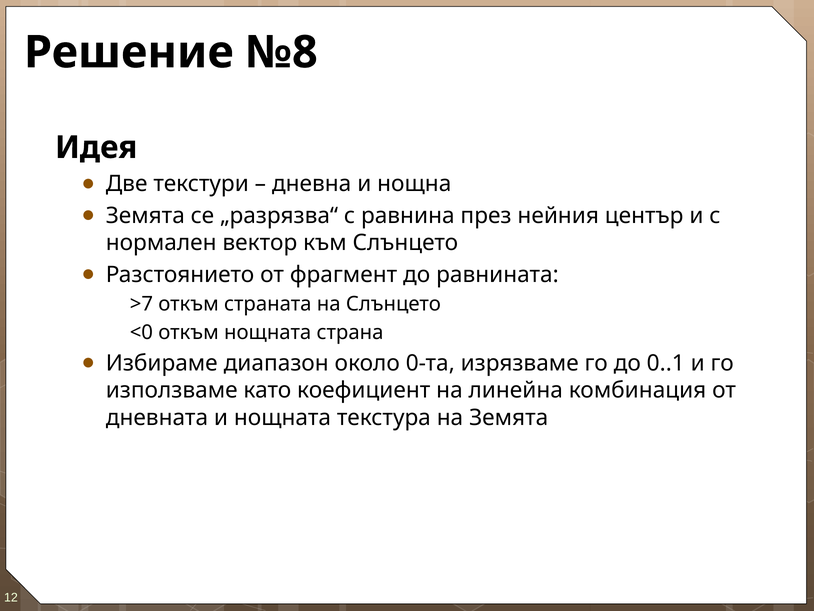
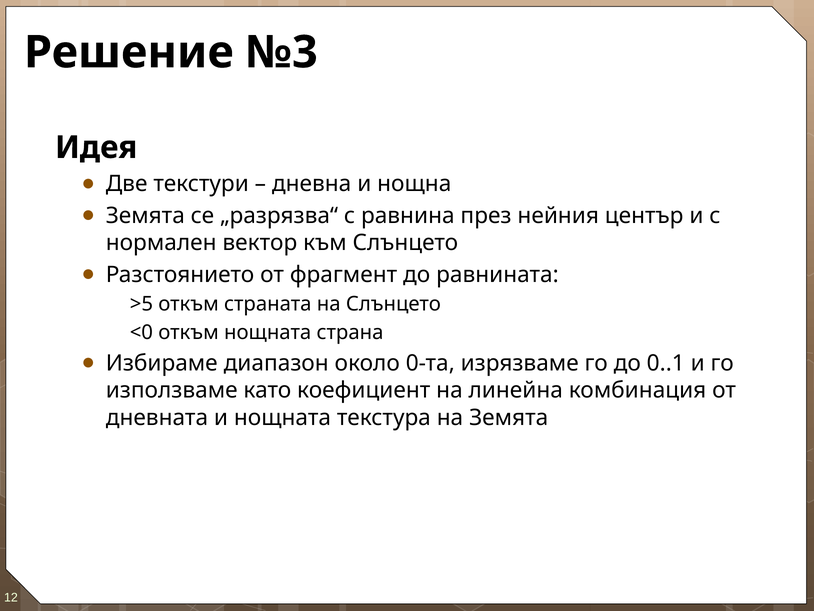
№8: №8 -> №3
>7: >7 -> >5
